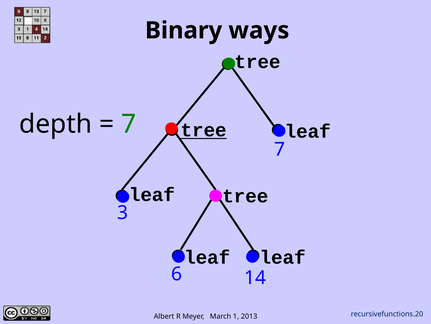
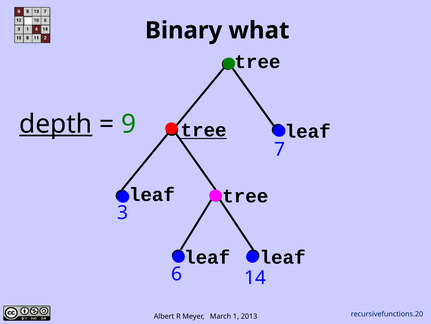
ways: ways -> what
depth underline: none -> present
7 at (129, 124): 7 -> 9
